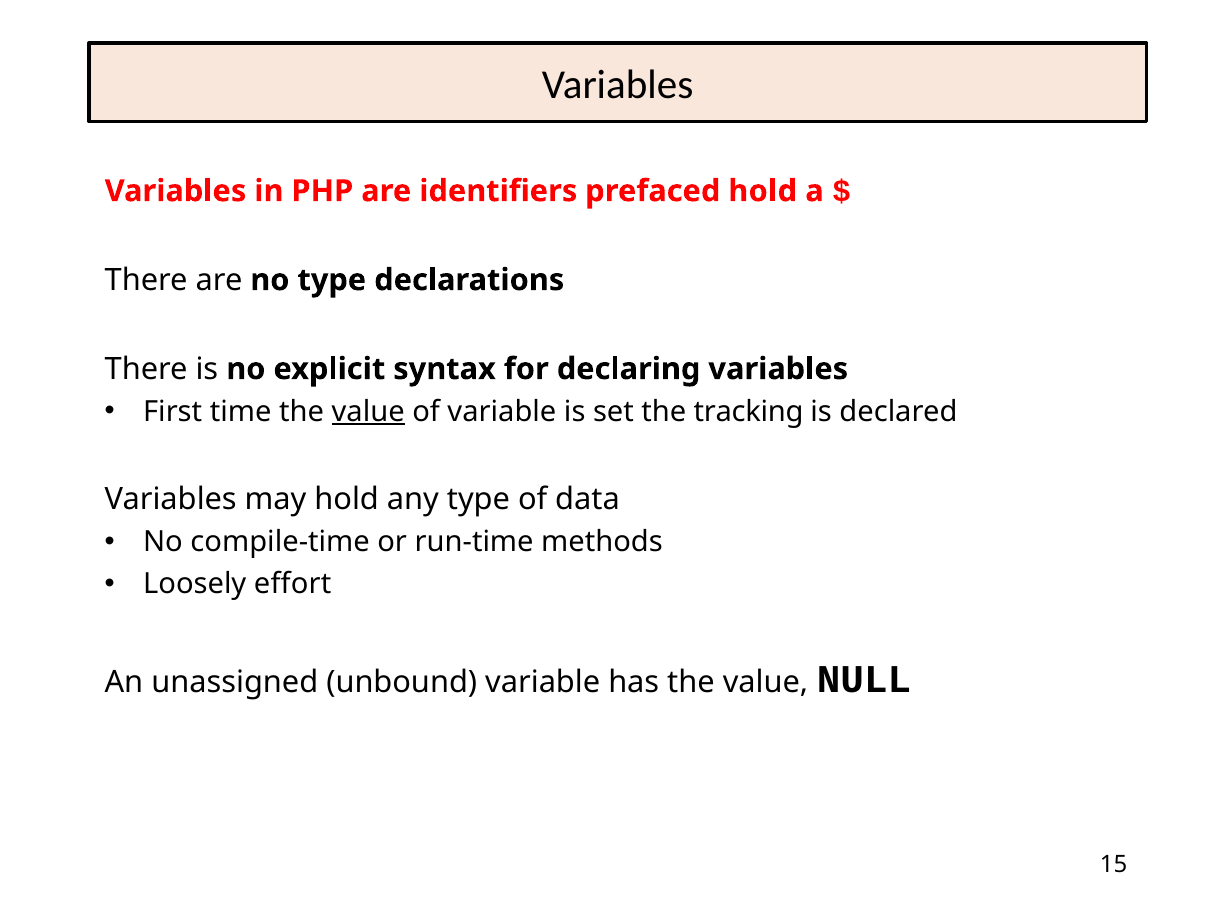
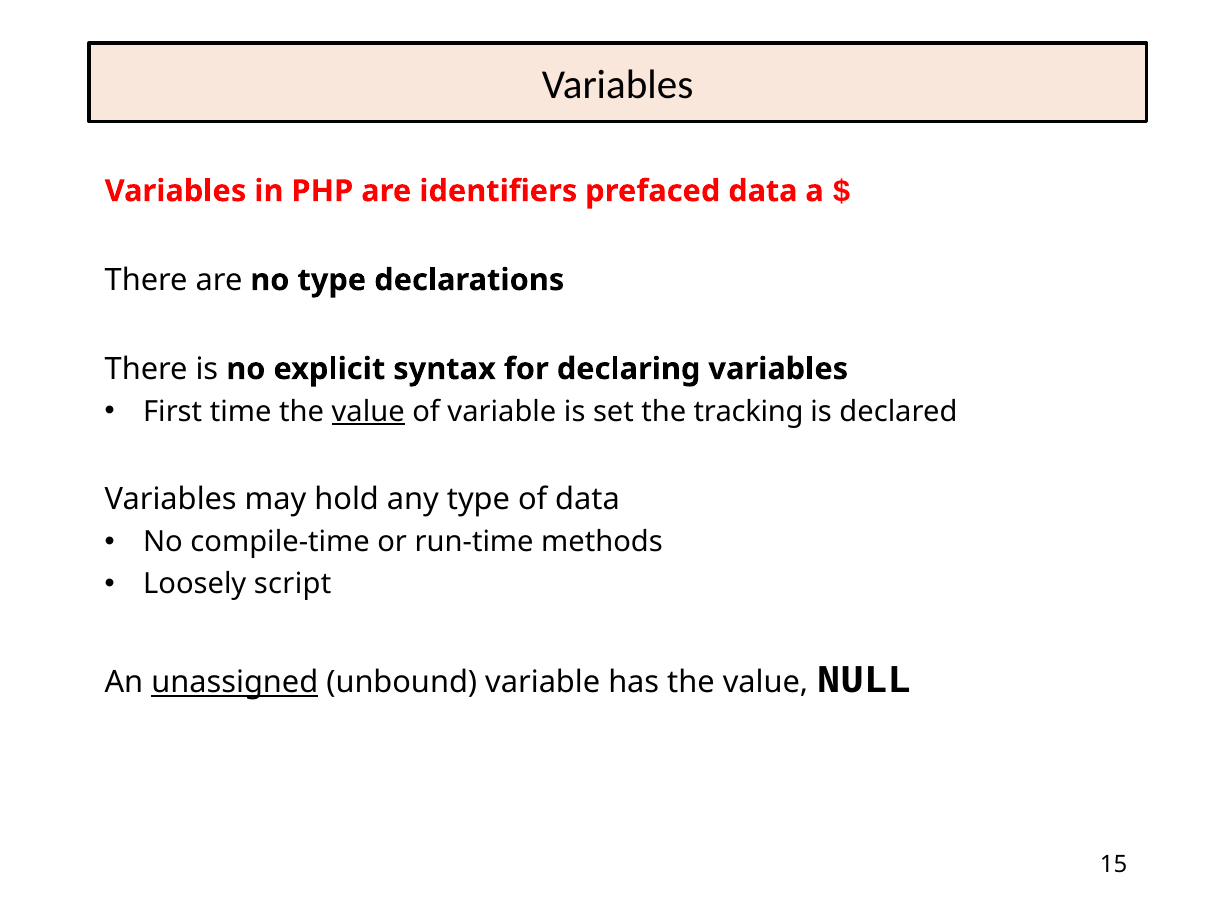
prefaced hold: hold -> data
effort: effort -> script
unassigned underline: none -> present
